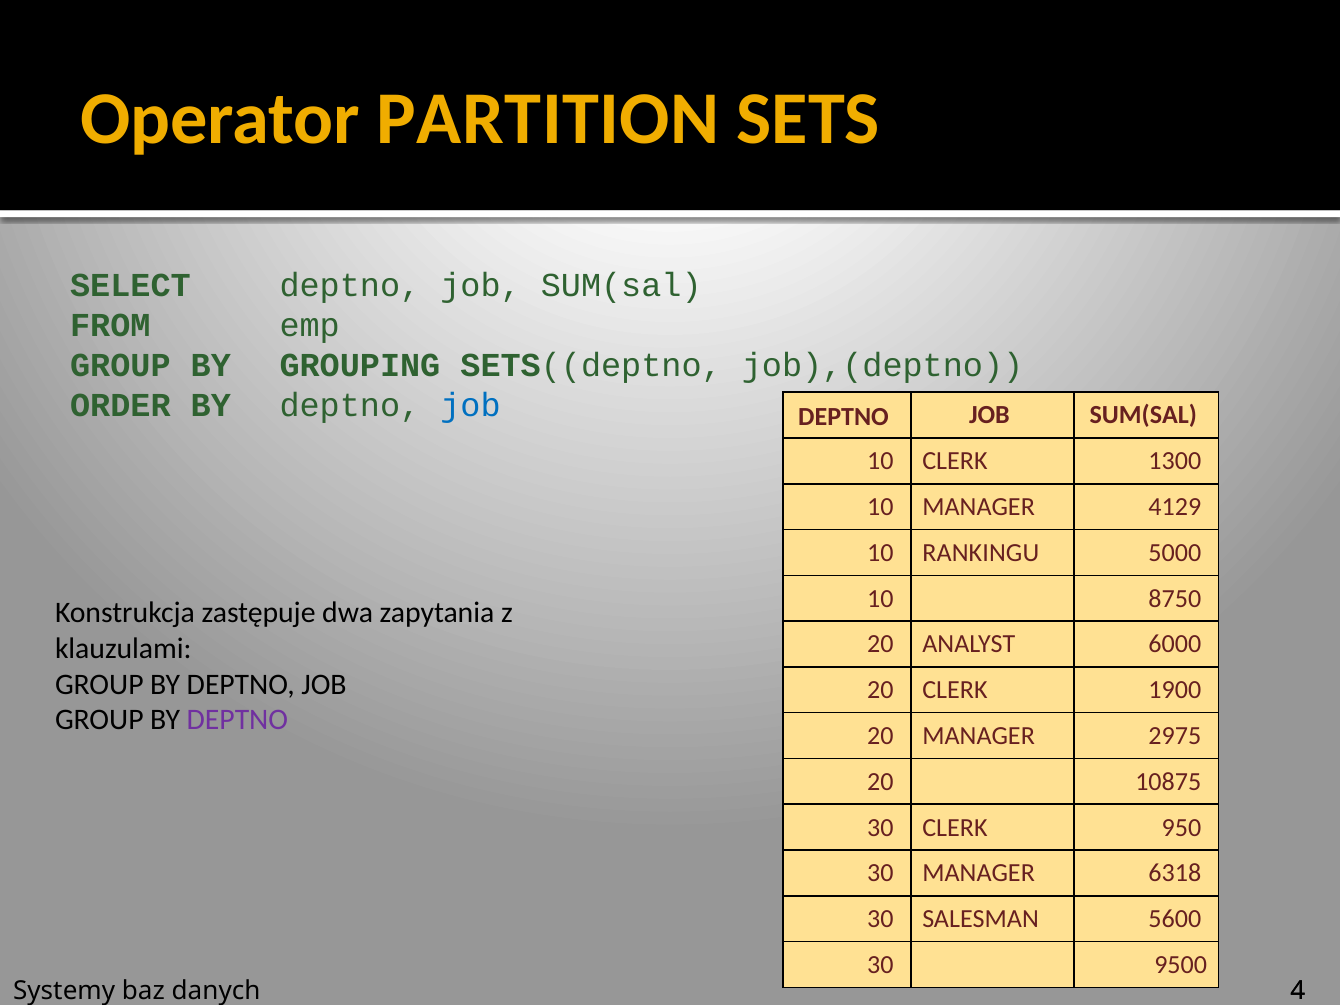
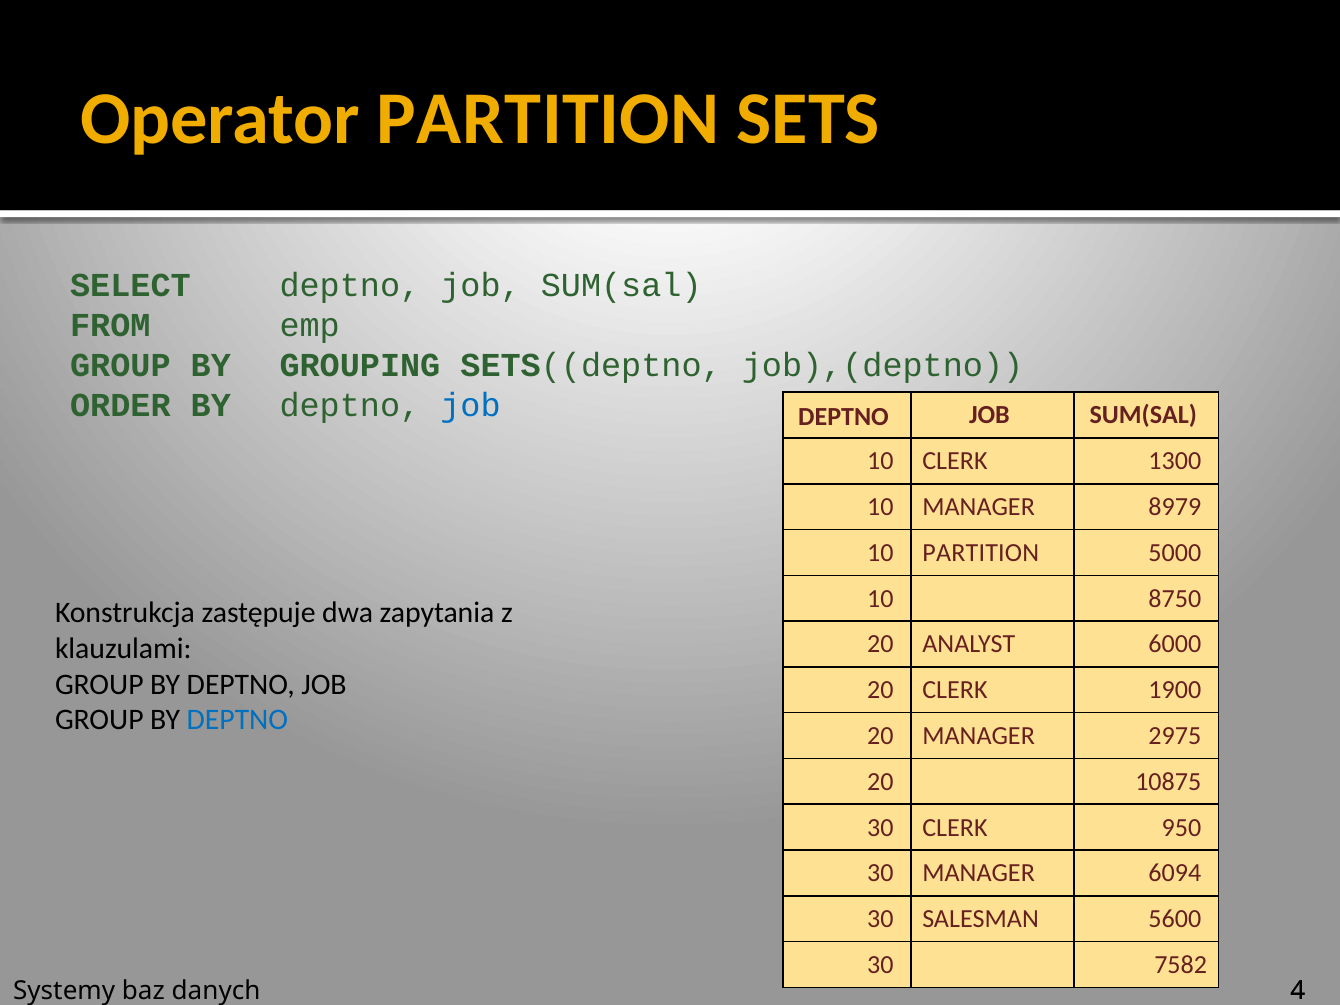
4129: 4129 -> 8979
10 RANKINGU: RANKINGU -> PARTITION
DEPTNO at (237, 720) colour: purple -> blue
6318: 6318 -> 6094
9500: 9500 -> 7582
